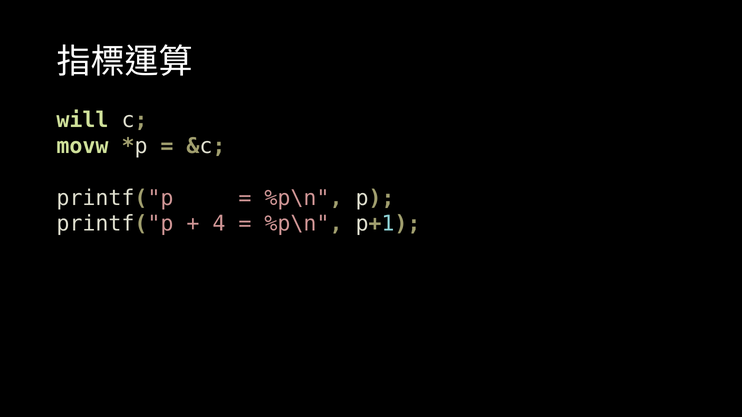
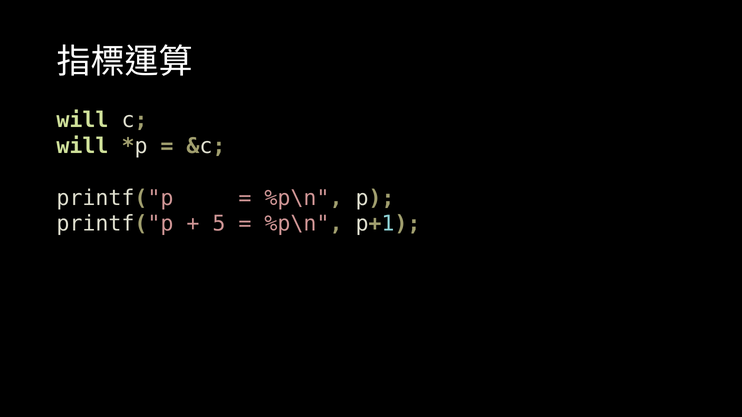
movw at (82, 146): movw -> will
4: 4 -> 5
